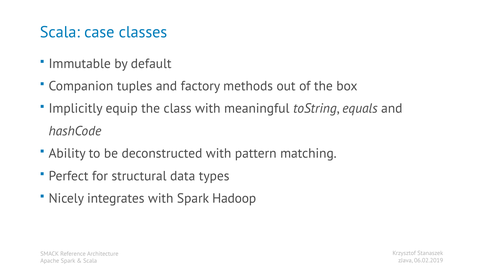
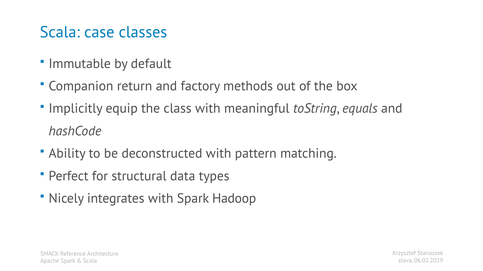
tuples: tuples -> return
